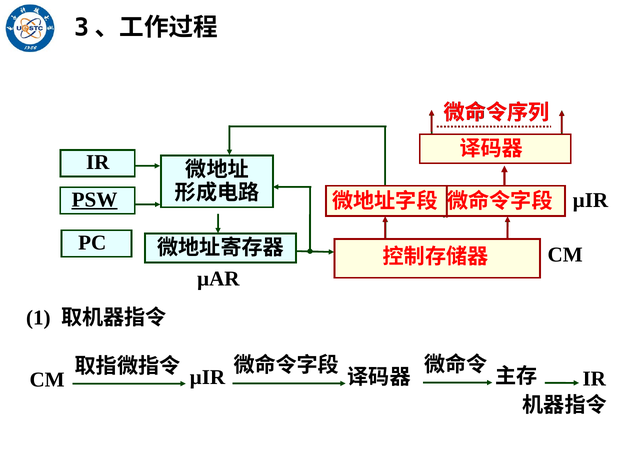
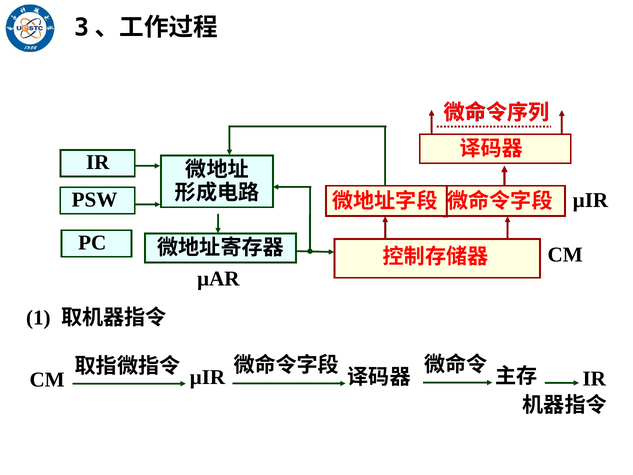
PSW underline: present -> none
